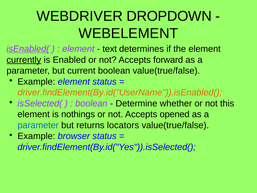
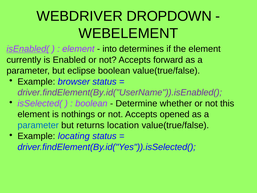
text: text -> into
currently underline: present -> none
current: current -> eclipse
Example element: element -> browser
driver.findElement(By.id("UserName")).isEnabled( colour: orange -> purple
locators: locators -> location
browser: browser -> locating
